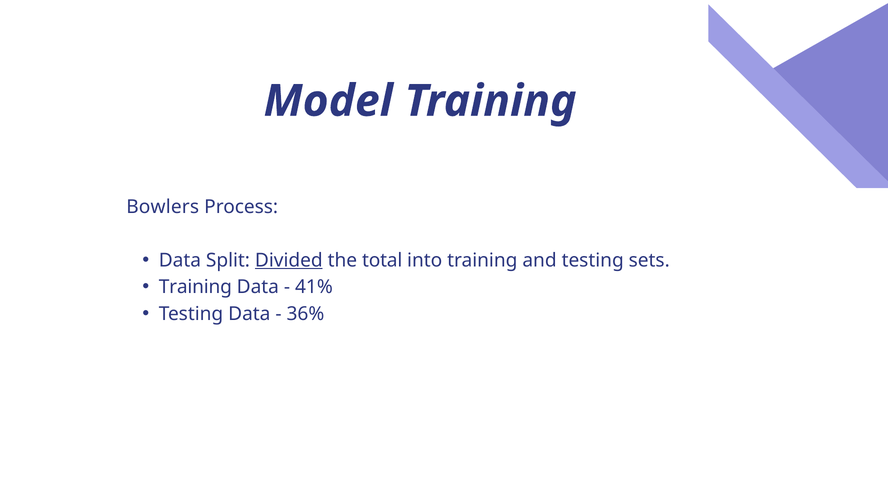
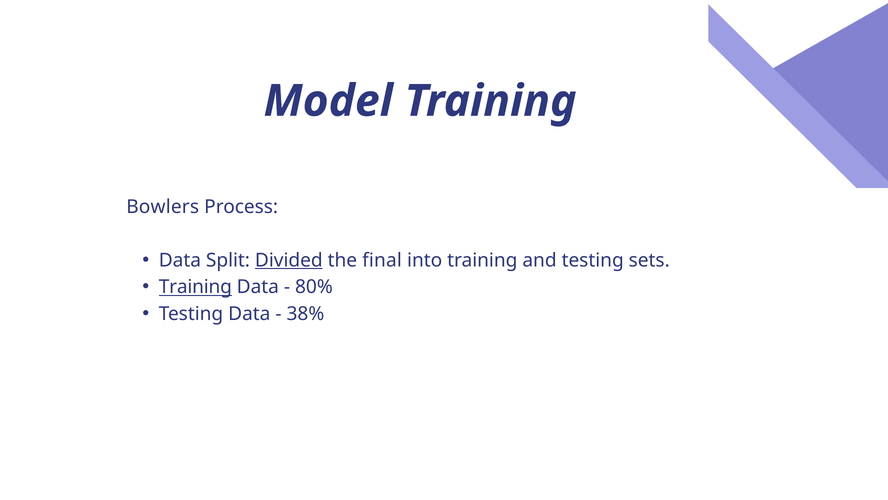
total: total -> final
Training at (195, 287) underline: none -> present
41%: 41% -> 80%
36%: 36% -> 38%
